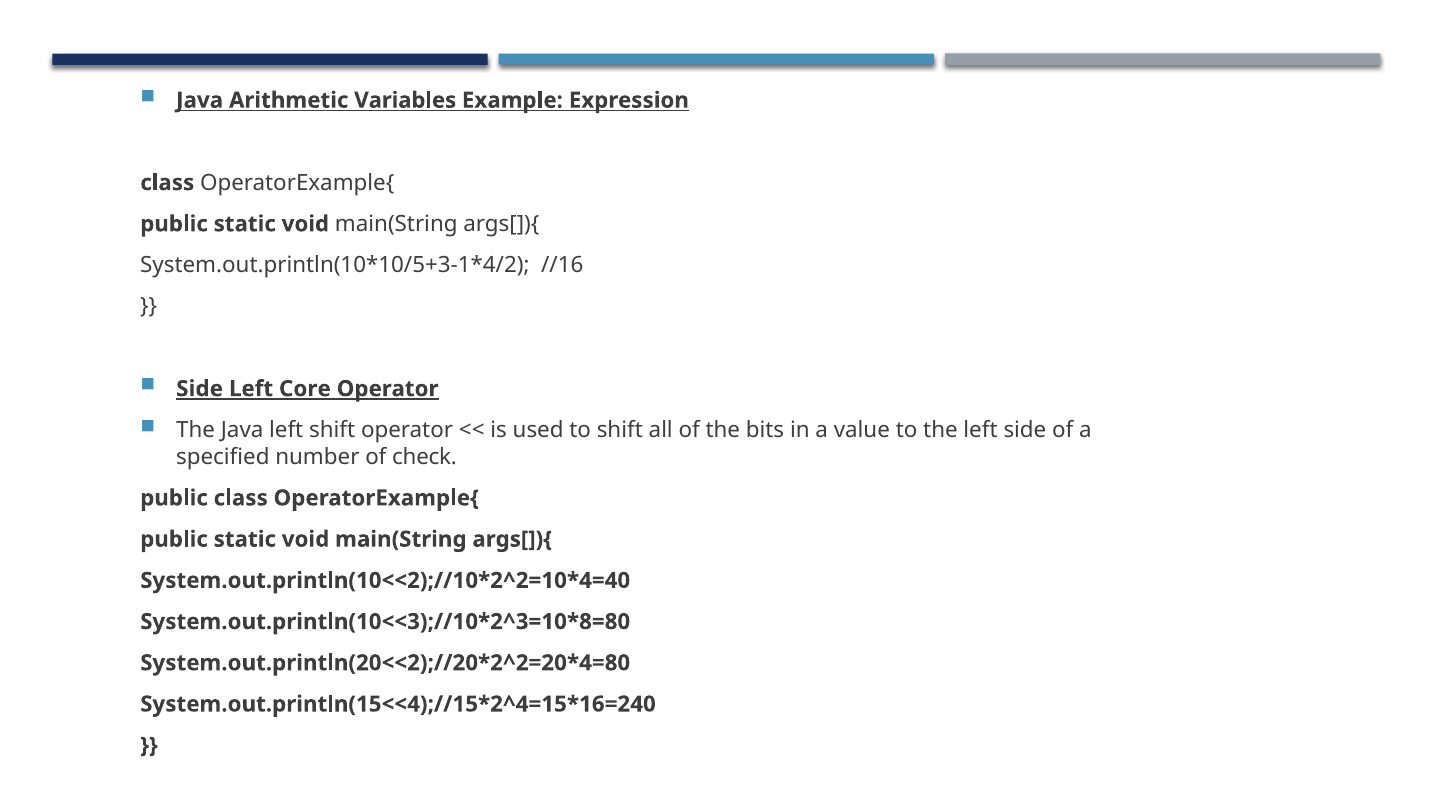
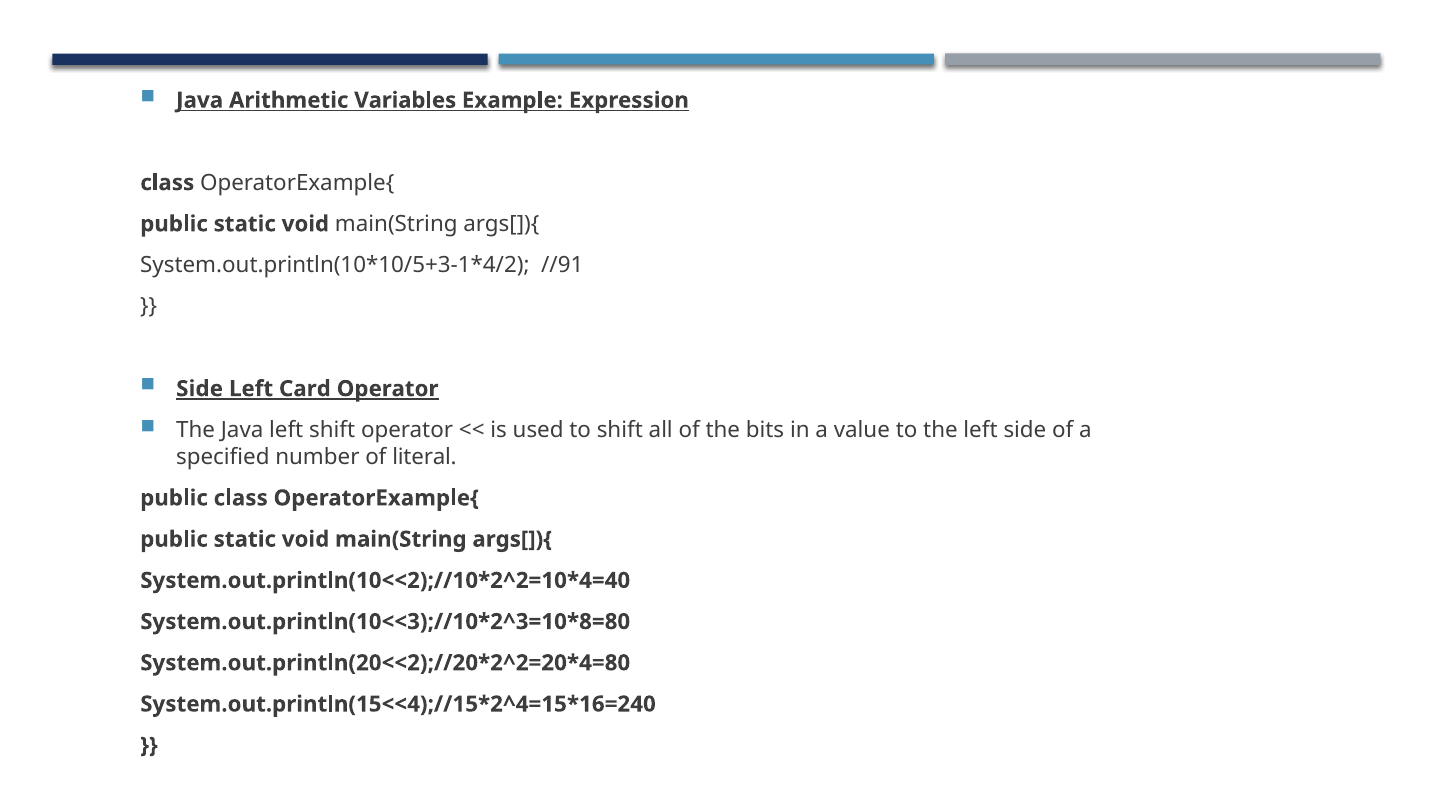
//16: //16 -> //91
Core: Core -> Card
check: check -> literal
